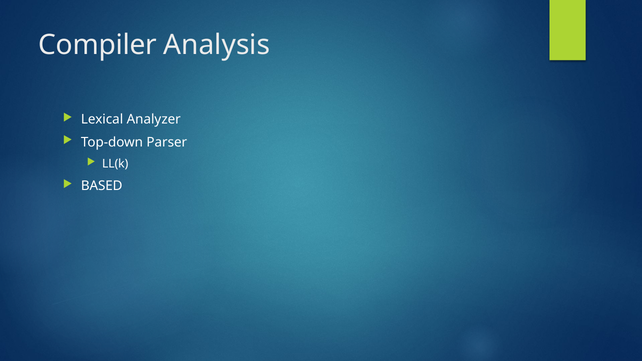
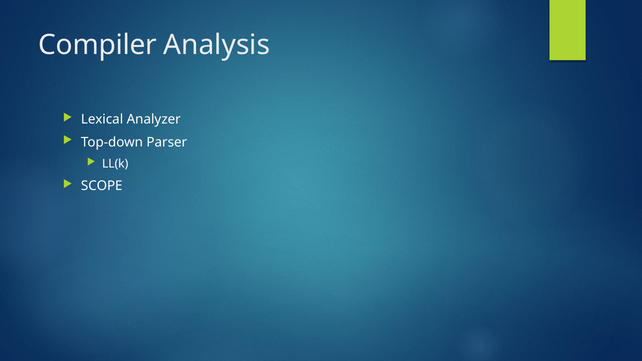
BASED: BASED -> SCOPE
